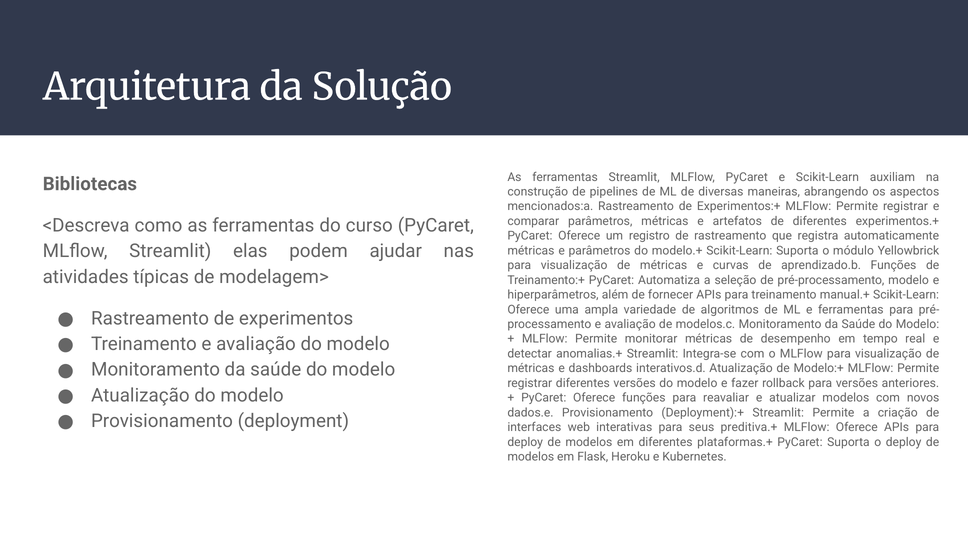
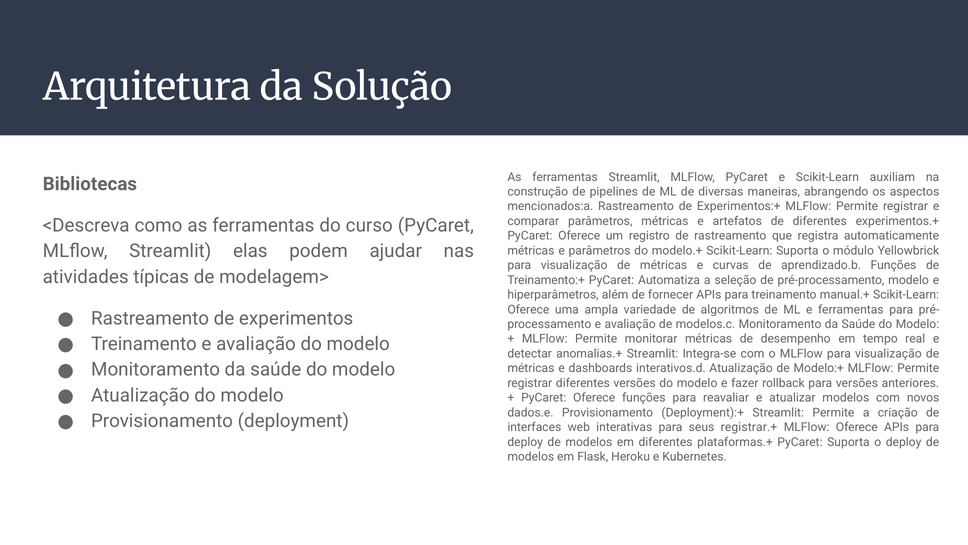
preditiva.+: preditiva.+ -> registrar.+
